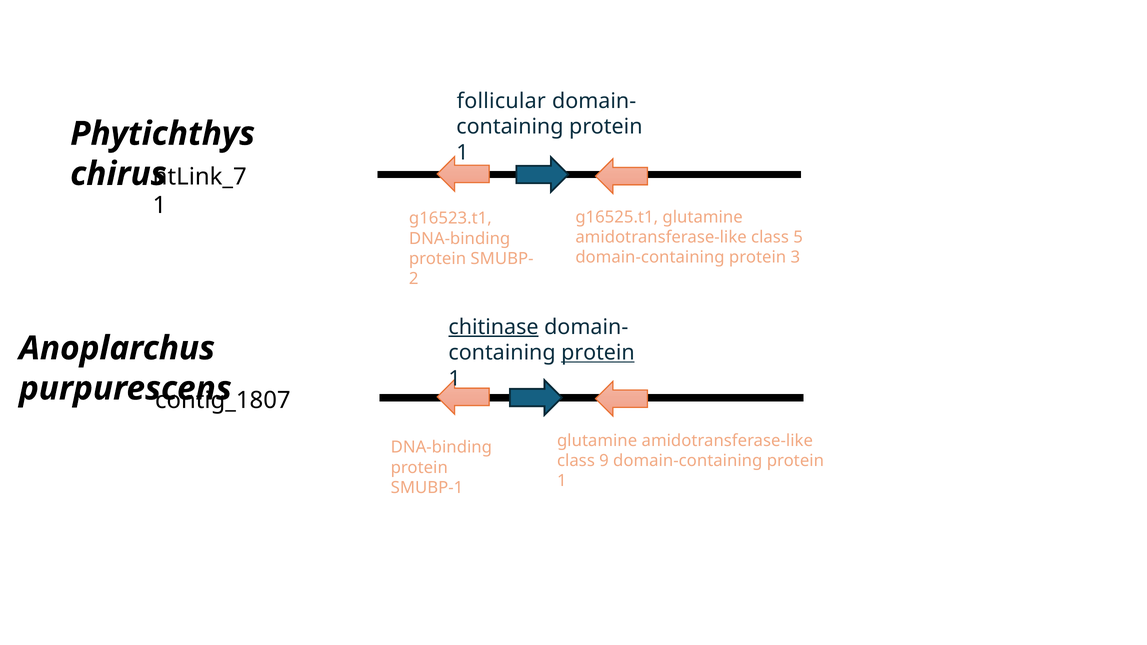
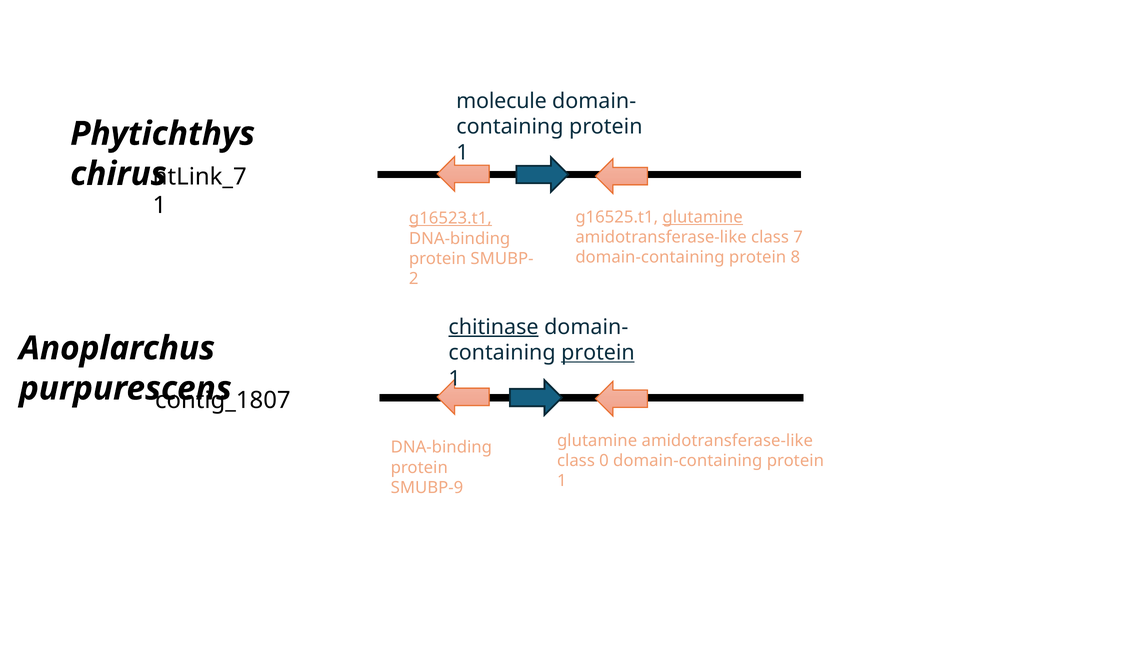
follicular: follicular -> molecule
g16523.t1 underline: none -> present
glutamine at (703, 217) underline: none -> present
5: 5 -> 7
3: 3 -> 8
9: 9 -> 0
SMUBP-1: SMUBP-1 -> SMUBP-9
